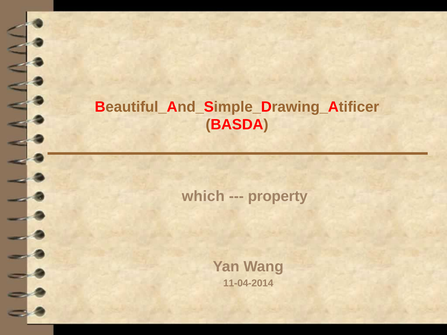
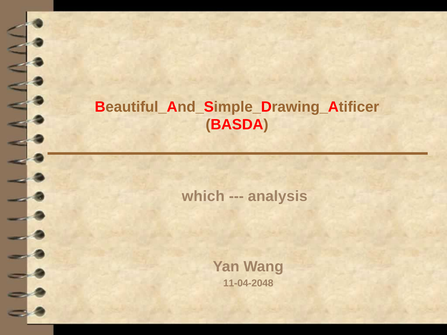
property: property -> analysis
11-04-2014: 11-04-2014 -> 11-04-2048
